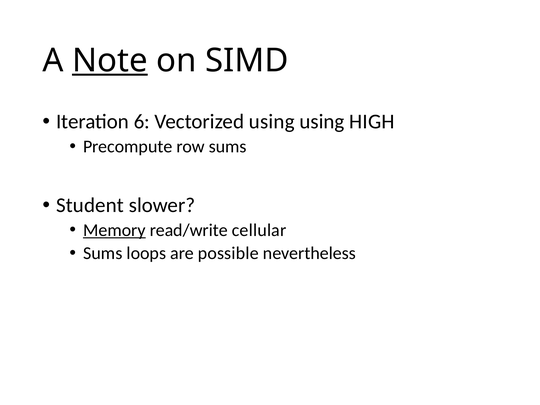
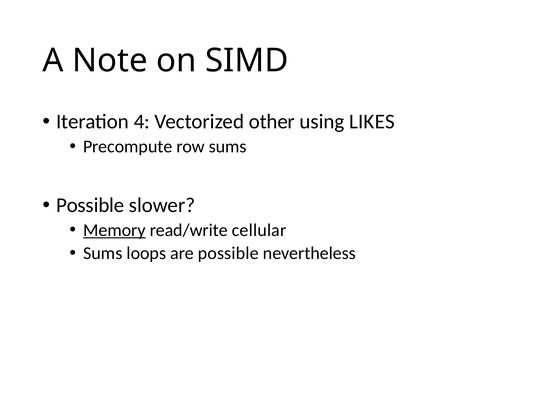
Note underline: present -> none
6: 6 -> 4
Vectorized using: using -> other
HIGH: HIGH -> LIKES
Student at (90, 205): Student -> Possible
